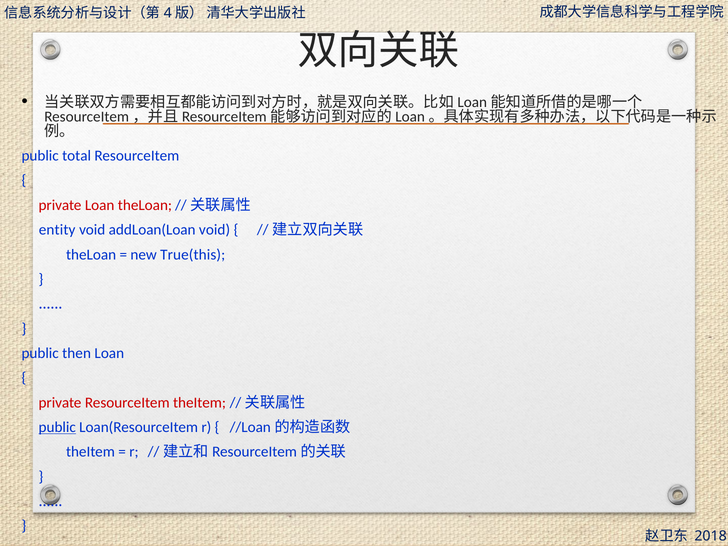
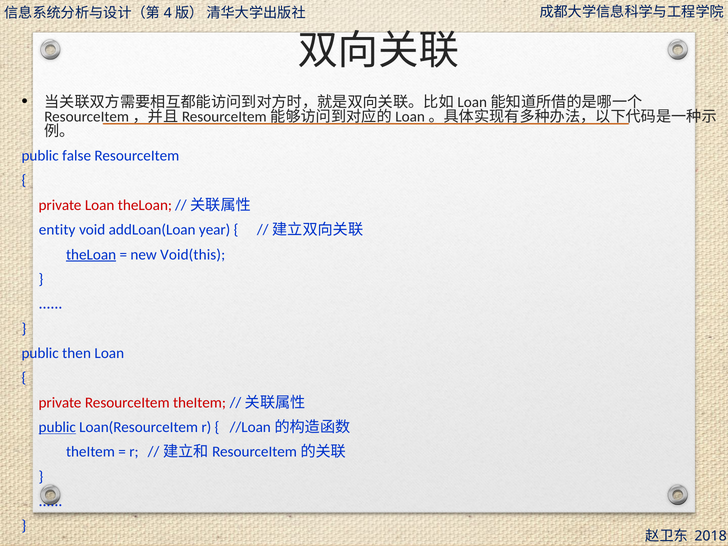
total: total -> false
addLoan(Loan void: void -> year
theLoan underline: none -> present
True(this: True(this -> Void(this
